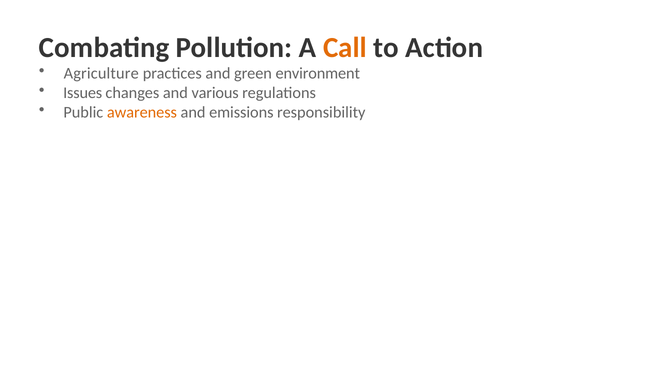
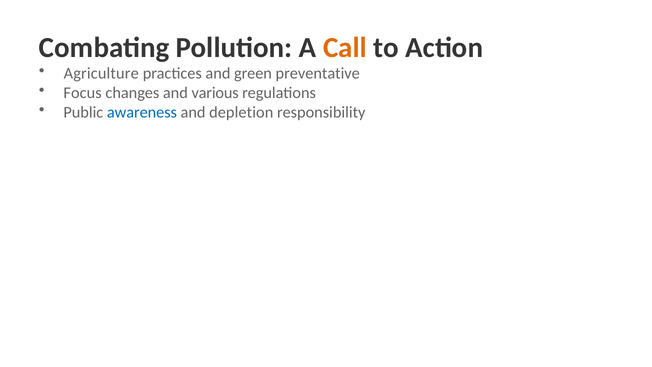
environment: environment -> preventative
Issues: Issues -> Focus
awareness colour: orange -> blue
emissions: emissions -> depletion
